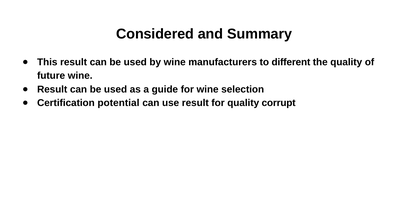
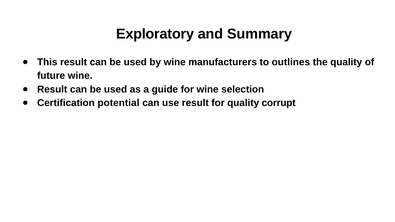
Considered: Considered -> Exploratory
different: different -> outlines
